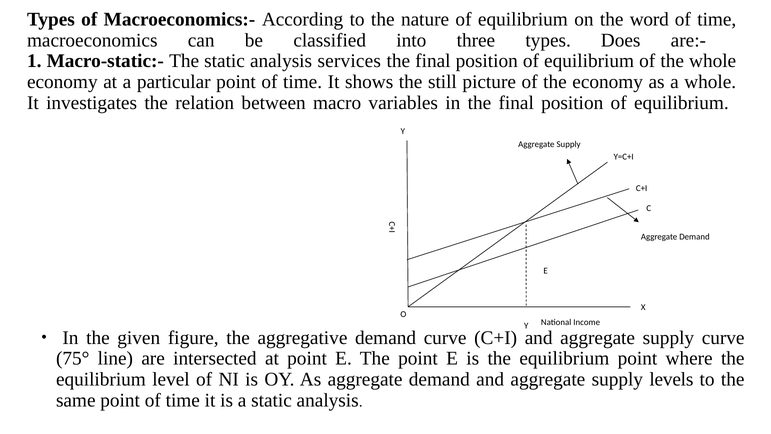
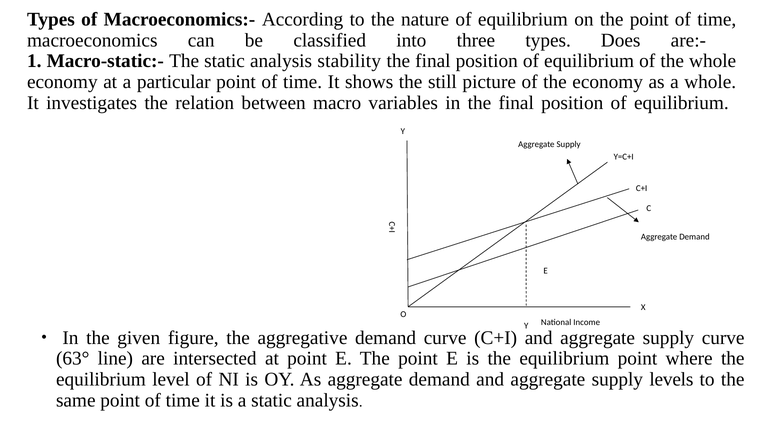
on the word: word -> point
services: services -> stability
75°: 75° -> 63°
